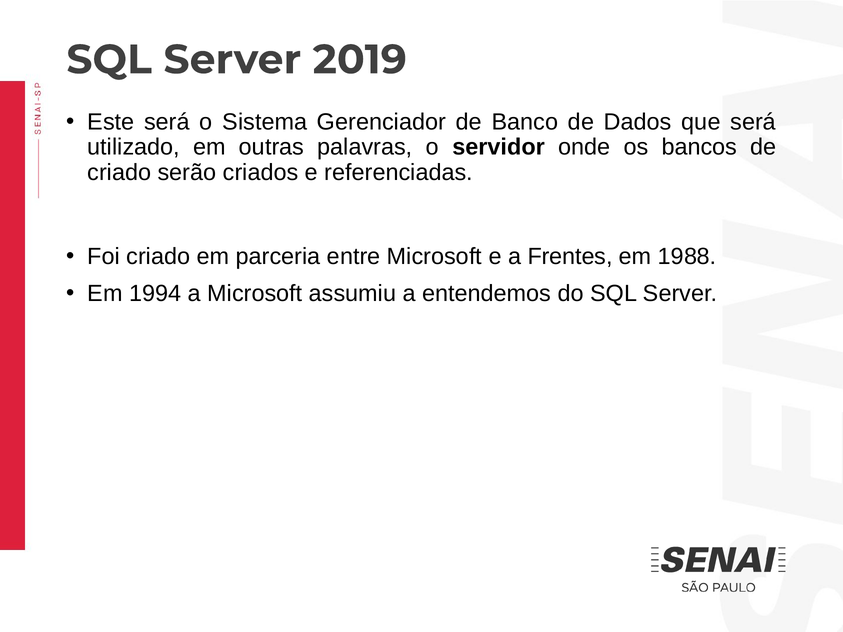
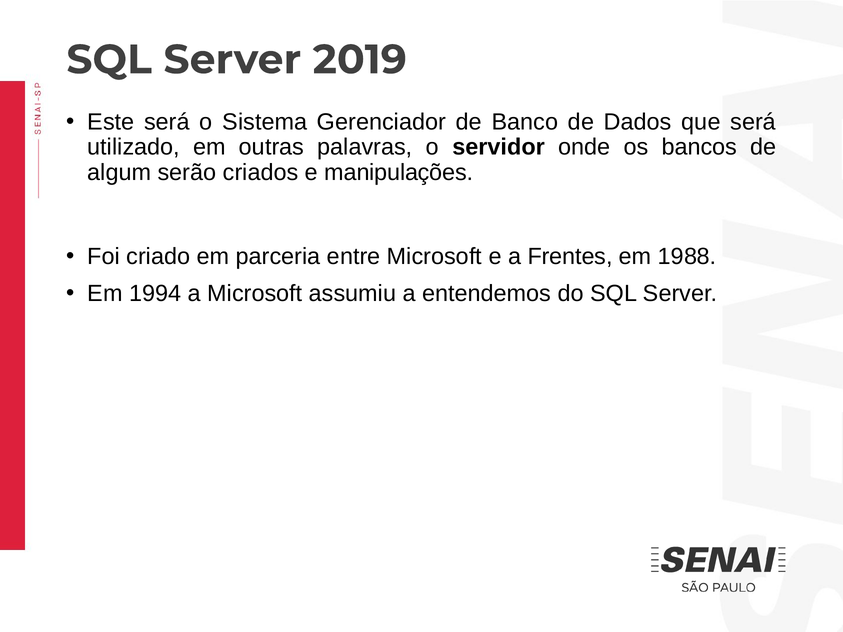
criado at (119, 172): criado -> algum
referenciadas: referenciadas -> manipulações
